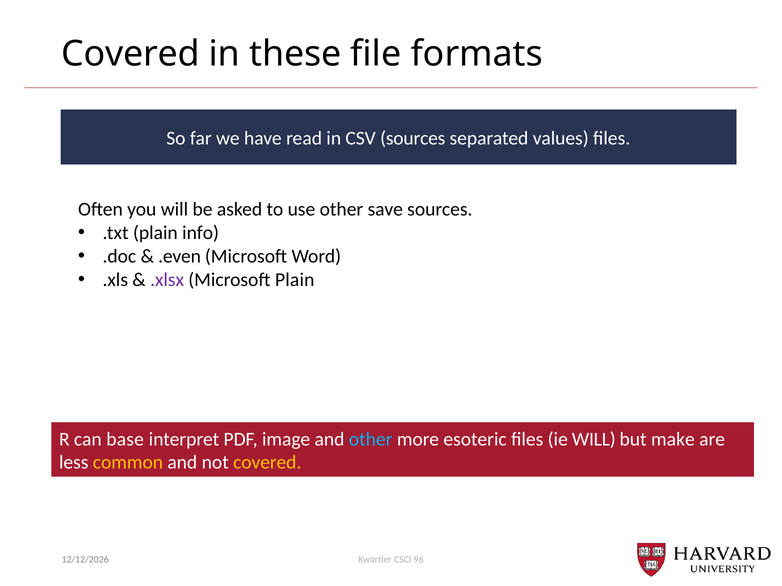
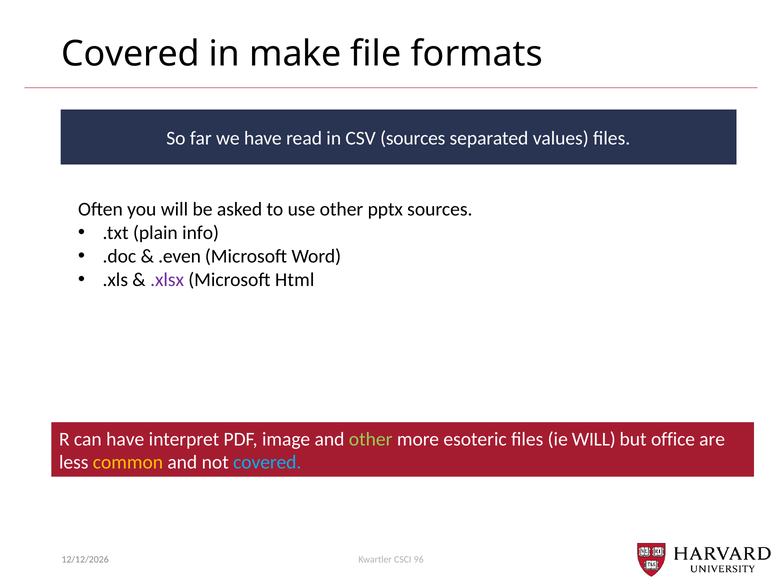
these: these -> make
save: save -> pptx
Microsoft Plain: Plain -> Html
can base: base -> have
other at (371, 439) colour: light blue -> light green
make: make -> office
covered at (267, 463) colour: yellow -> light blue
